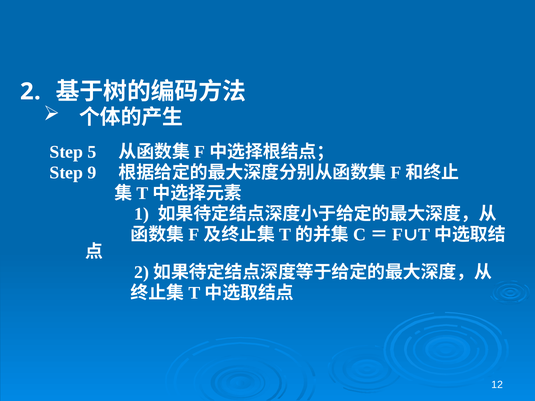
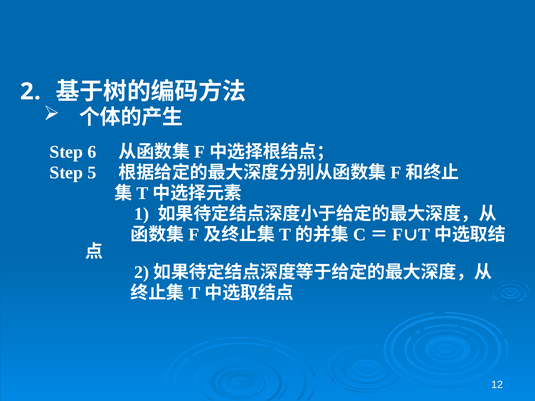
5: 5 -> 6
9: 9 -> 5
